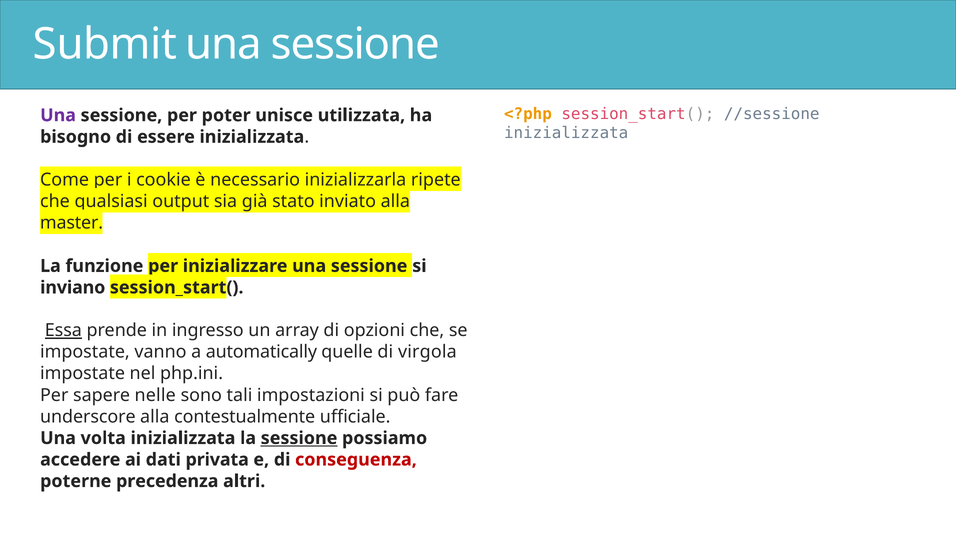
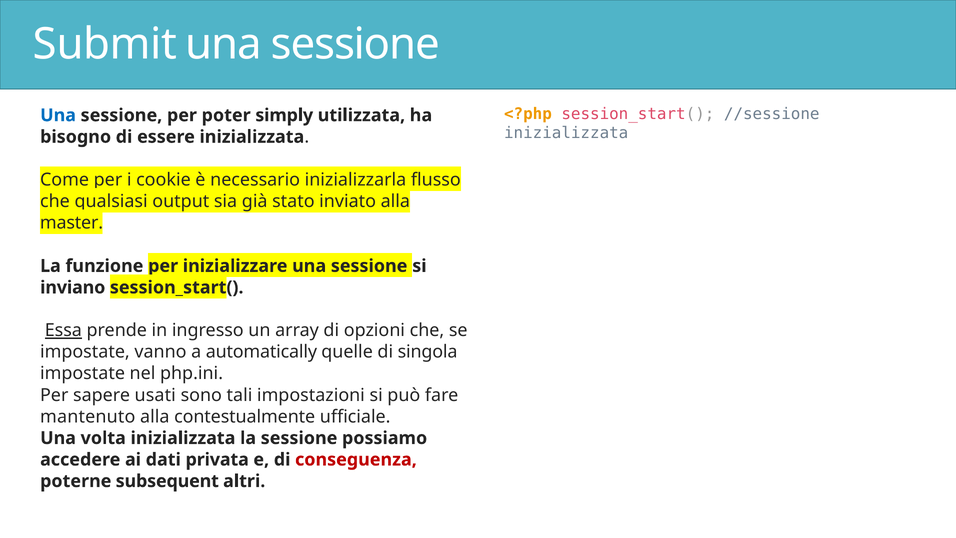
Una at (58, 115) colour: purple -> blue
unisce: unisce -> simply
ripete: ripete -> flusso
virgola: virgola -> singola
nelle: nelle -> usati
underscore: underscore -> mantenuto
sessione at (299, 438) underline: present -> none
precedenza: precedenza -> subsequent
